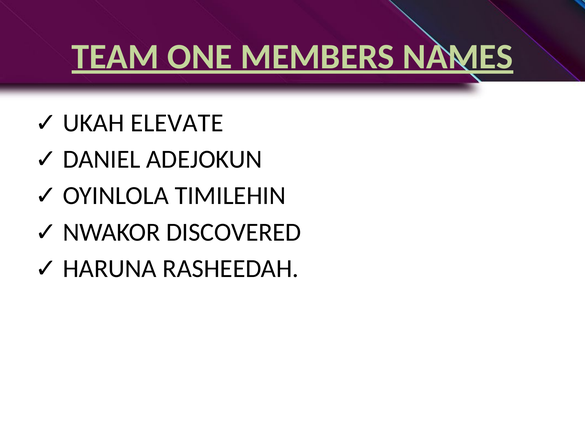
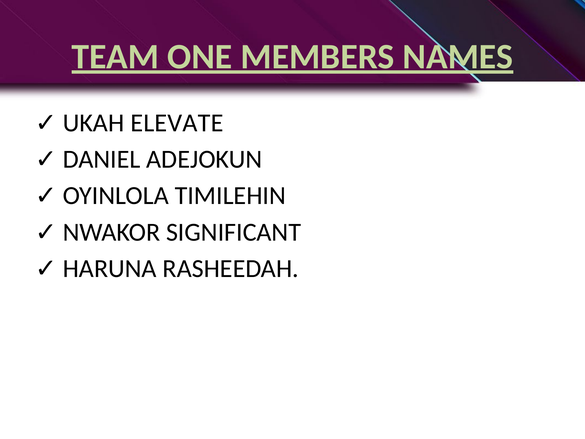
DISCOVERED: DISCOVERED -> SIGNIFICANT
